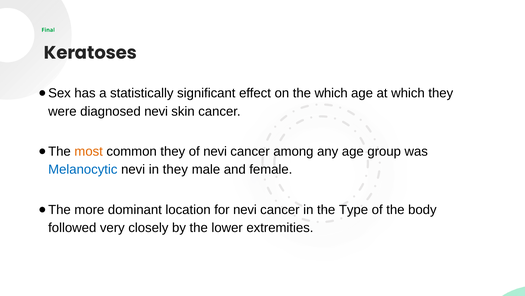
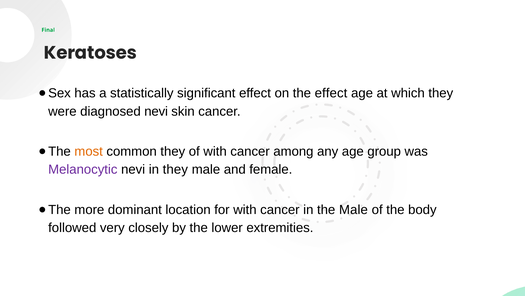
the which: which -> effect
of nevi: nevi -> with
Melanocytic colour: blue -> purple
for nevi: nevi -> with
the Type: Type -> Male
